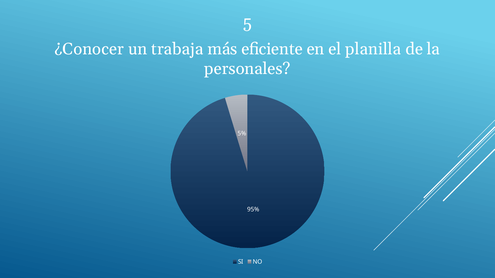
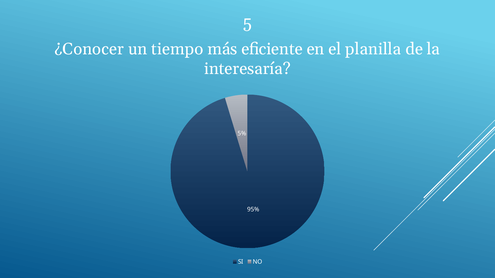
trabaja: trabaja -> tiempo
personales: personales -> interesaría
